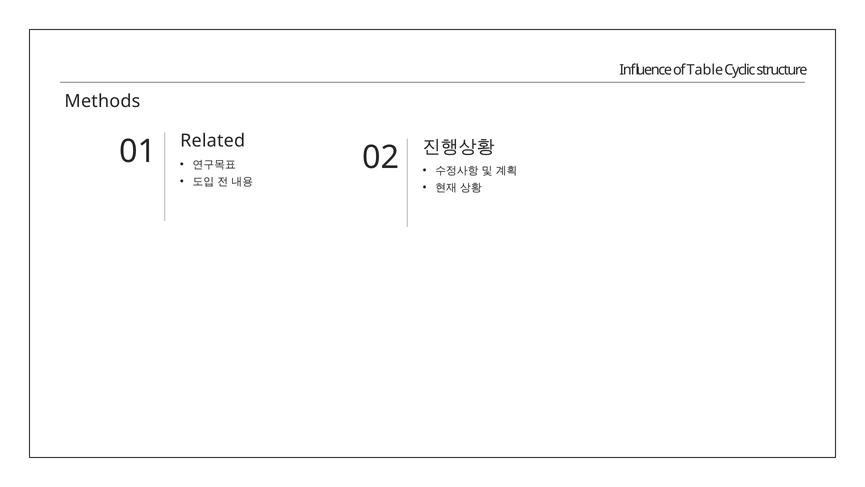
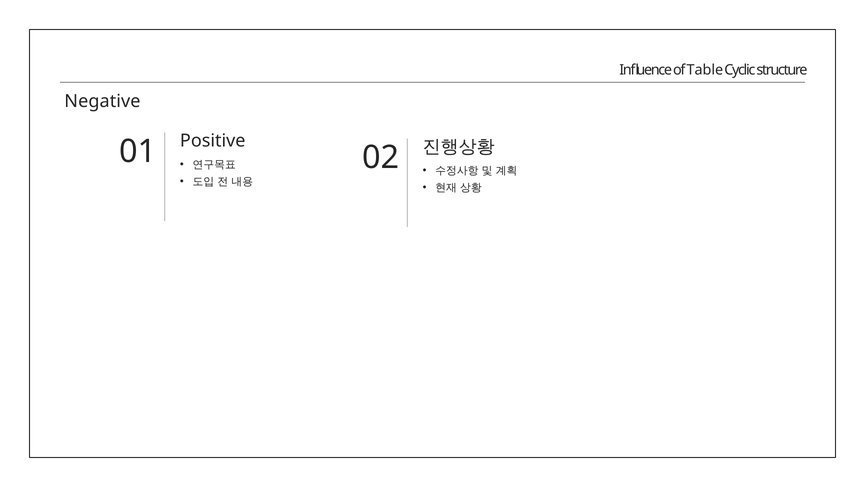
Methods: Methods -> Negative
Related: Related -> Positive
